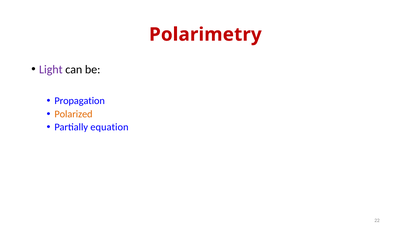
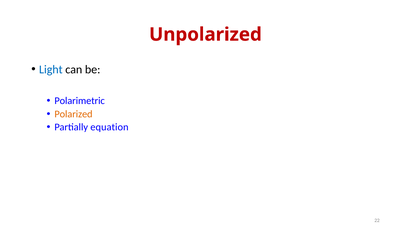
Polarimetry: Polarimetry -> Unpolarized
Light colour: purple -> blue
Propagation: Propagation -> Polarimetric
